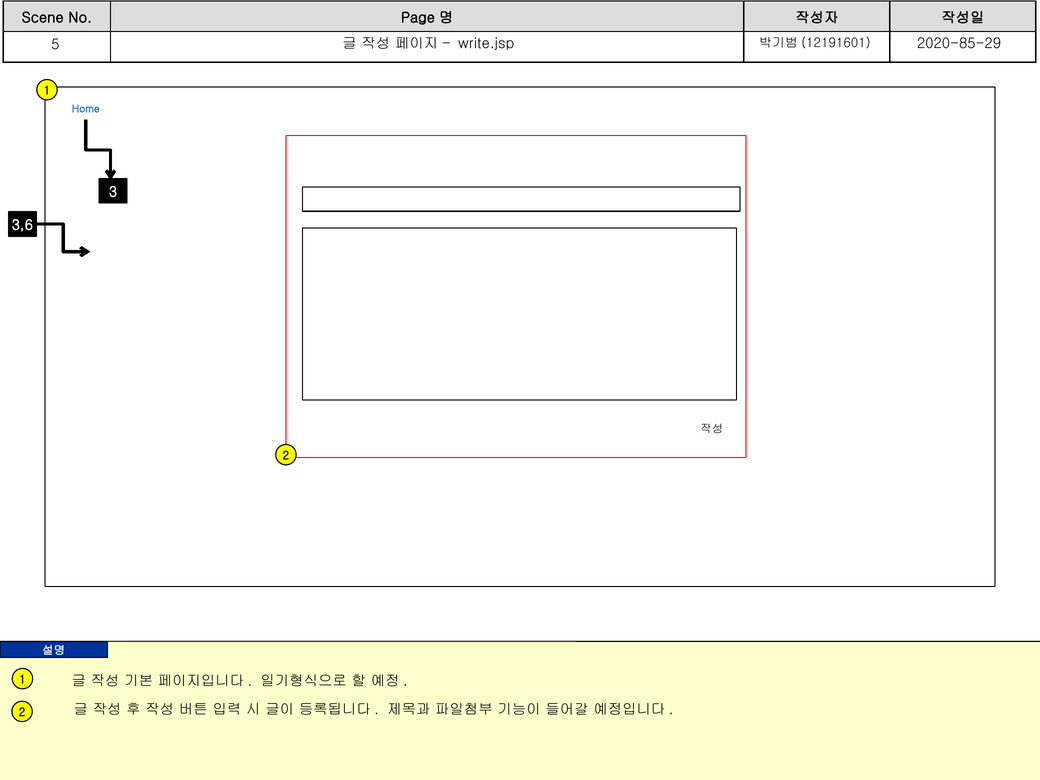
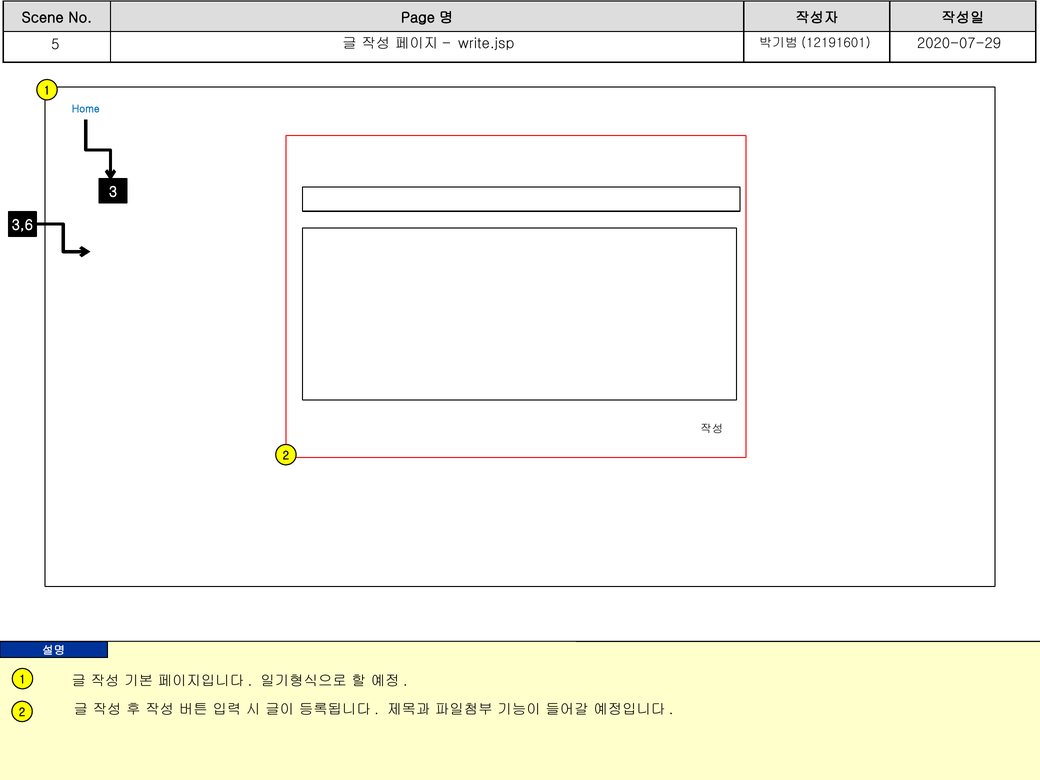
2020-85-29: 2020-85-29 -> 2020-07-29
